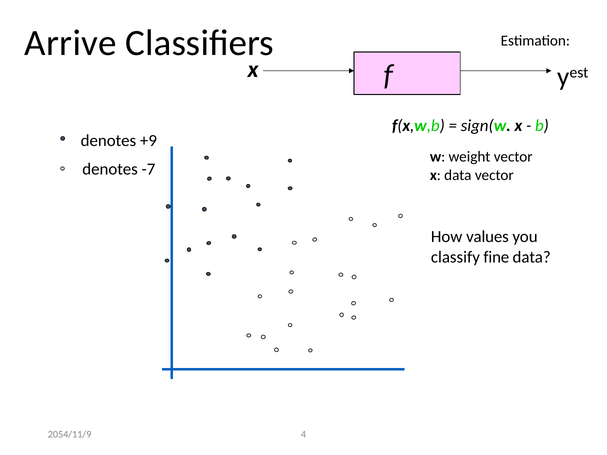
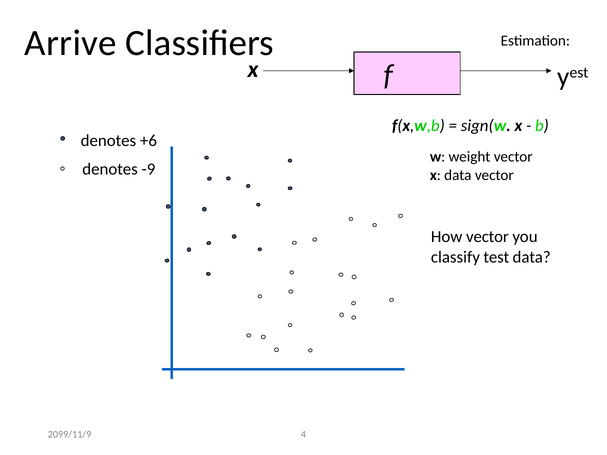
+9: +9 -> +6
-7: -7 -> -9
How values: values -> vector
fine: fine -> test
2054/11/9: 2054/11/9 -> 2099/11/9
